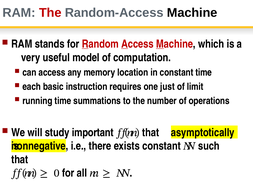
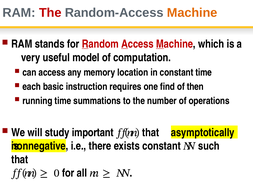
Machine at (192, 13) colour: black -> orange
just: just -> find
limit: limit -> then
